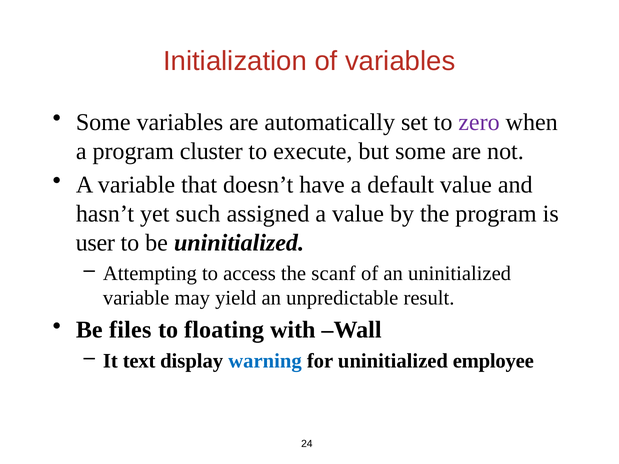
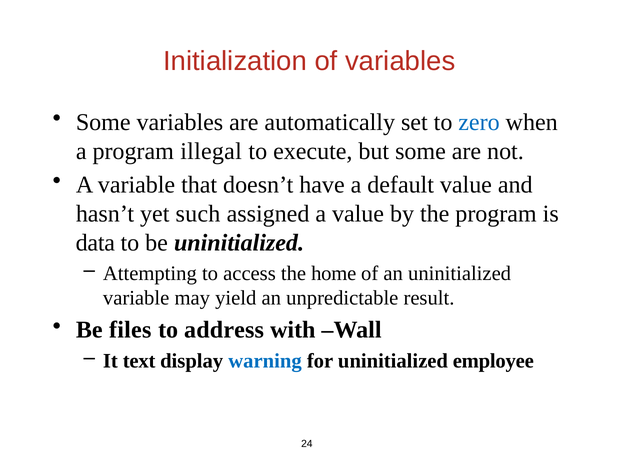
zero colour: purple -> blue
cluster: cluster -> illegal
user: user -> data
scanf: scanf -> home
floating: floating -> address
